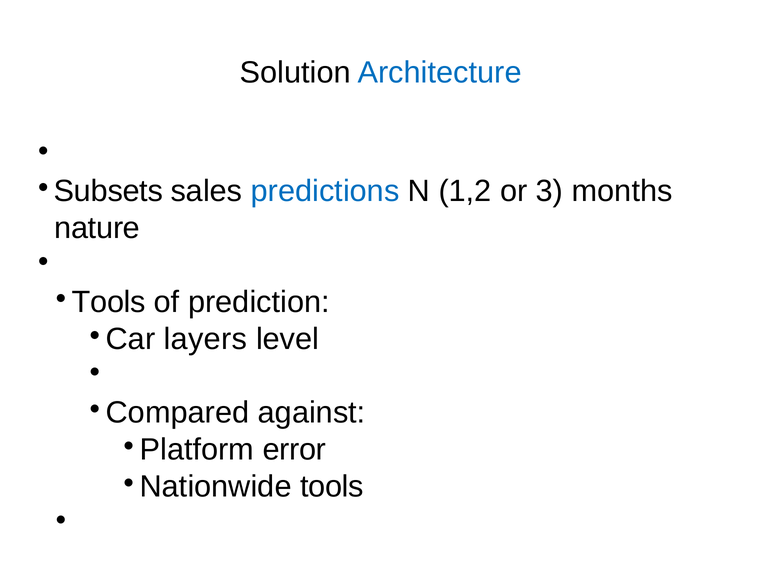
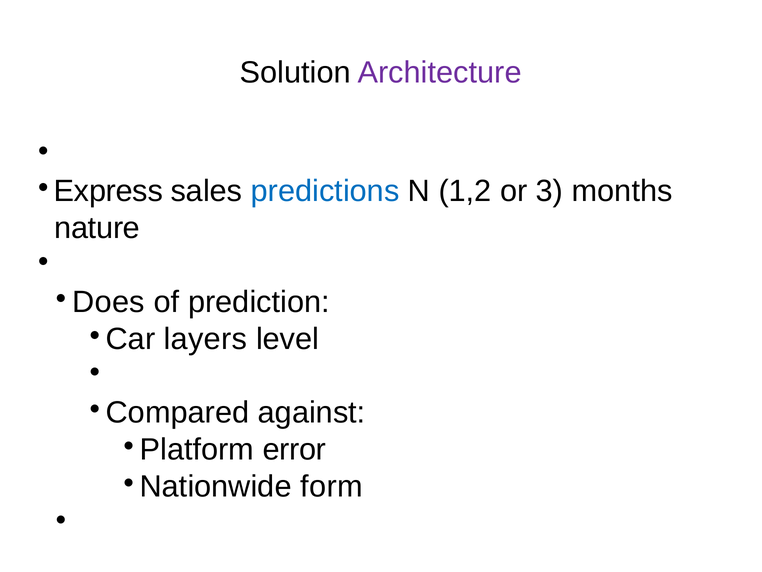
Architecture colour: blue -> purple
Subsets: Subsets -> Express
Tools at (109, 302): Tools -> Does
Nationwide tools: tools -> form
